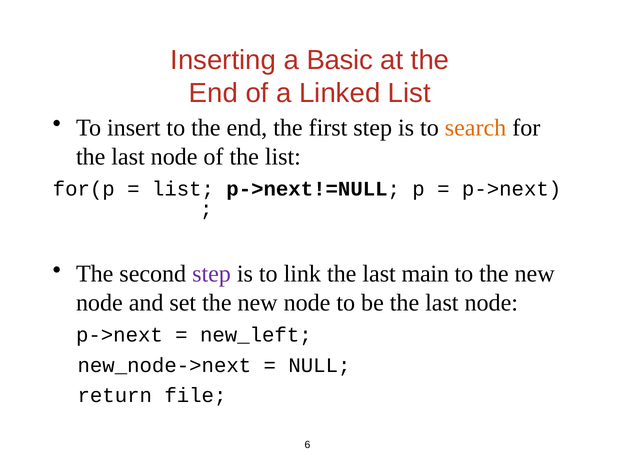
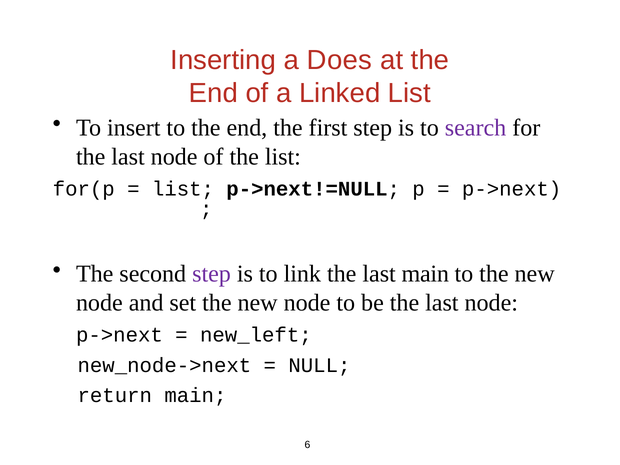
Basic: Basic -> Does
search colour: orange -> purple
return file: file -> main
